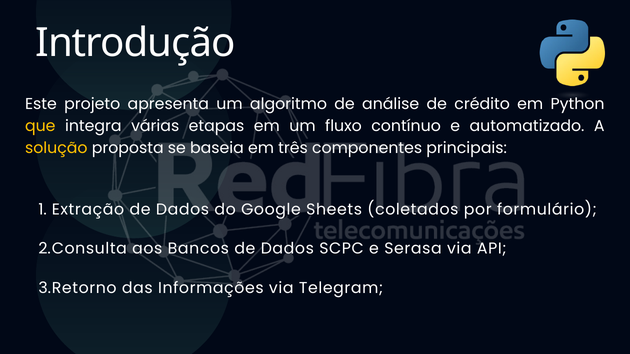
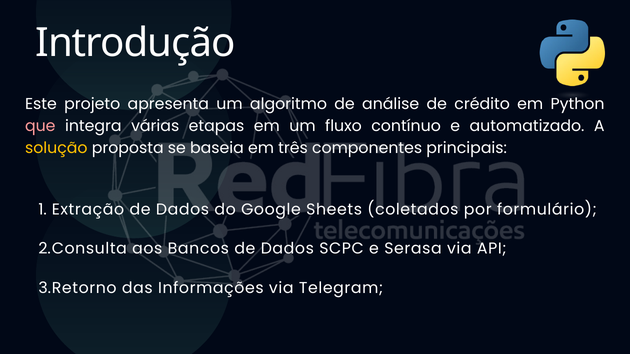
que colour: yellow -> pink
